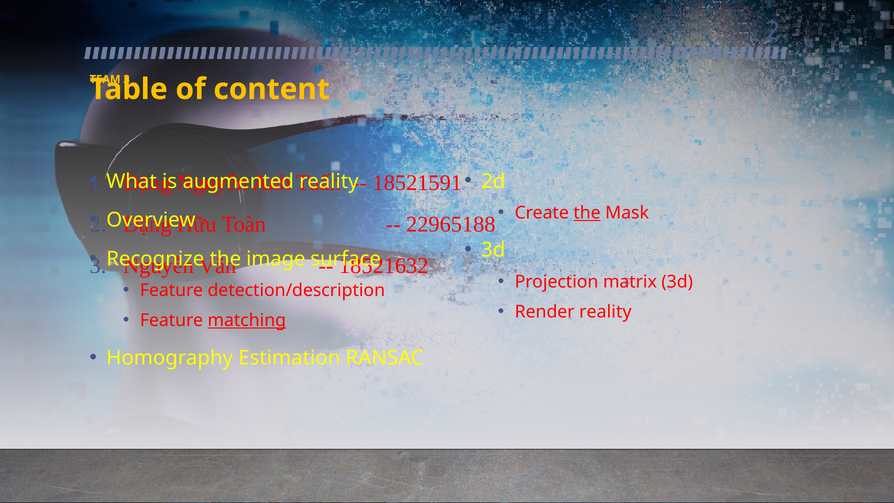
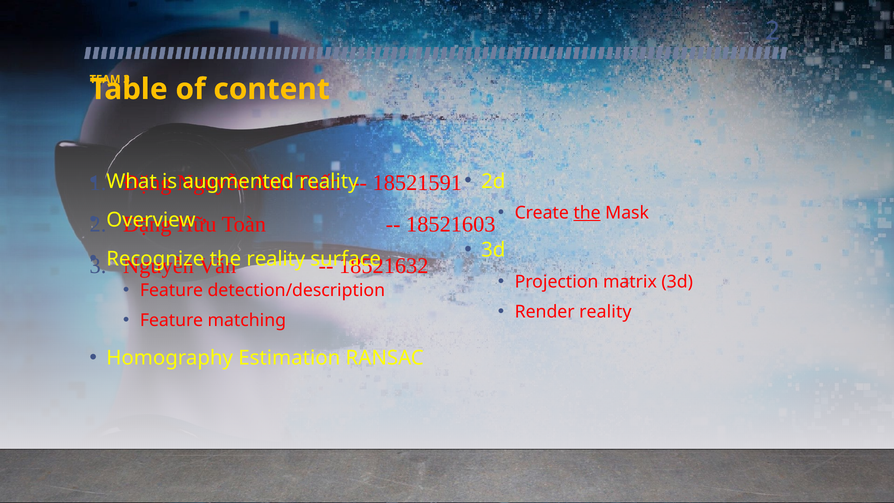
22965188: 22965188 -> 18521603
image at (276, 259): image -> reality
matching underline: present -> none
